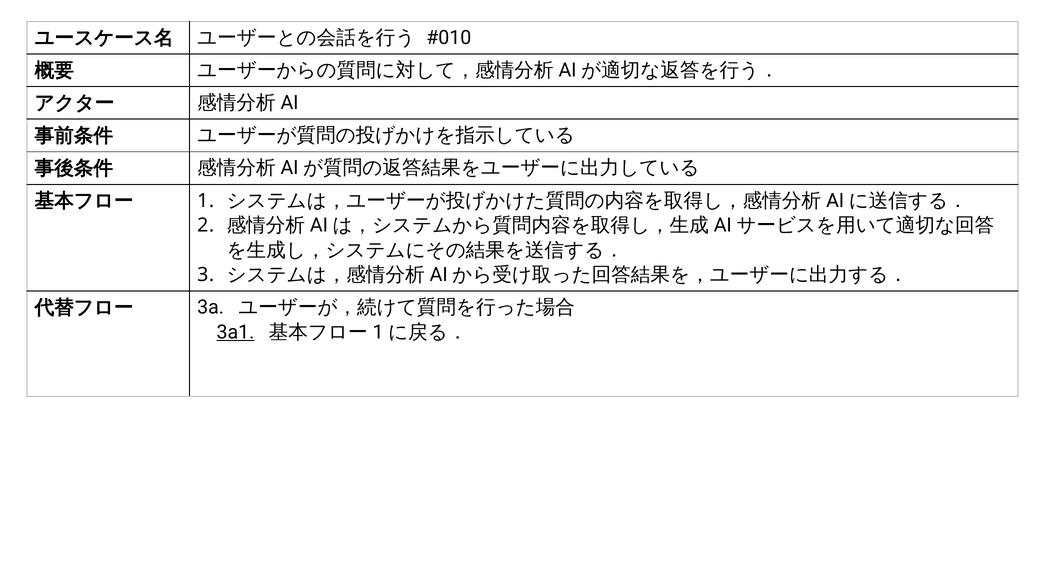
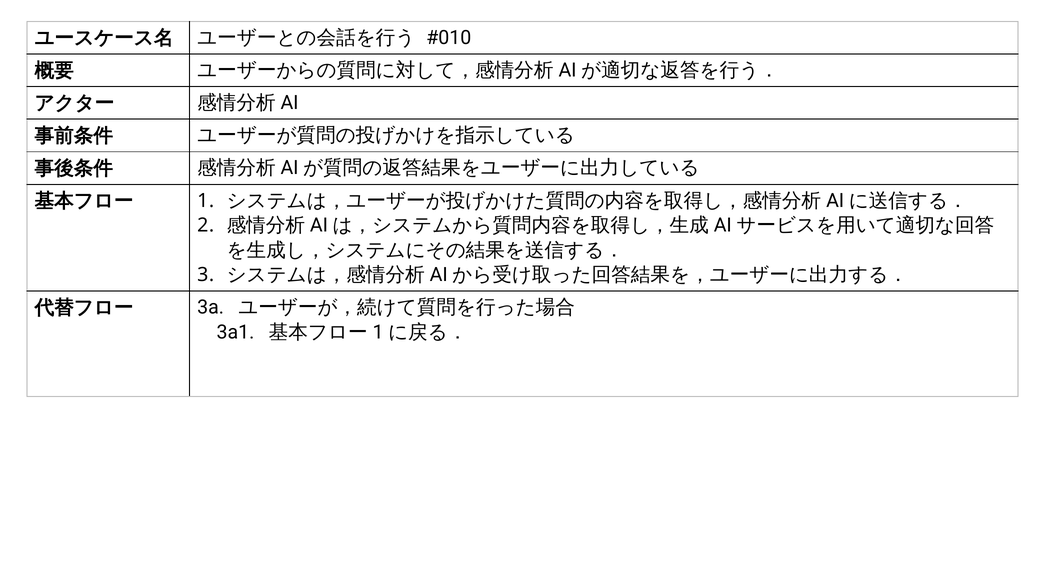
3a1 underline: present -> none
